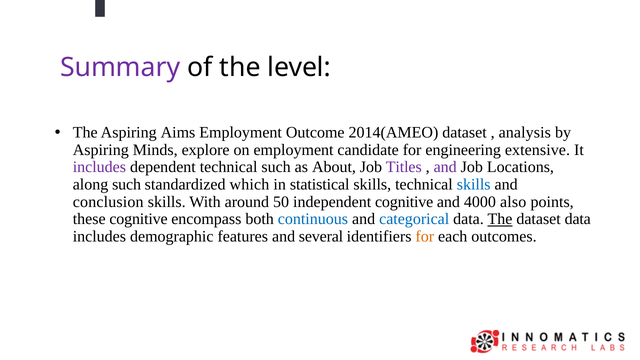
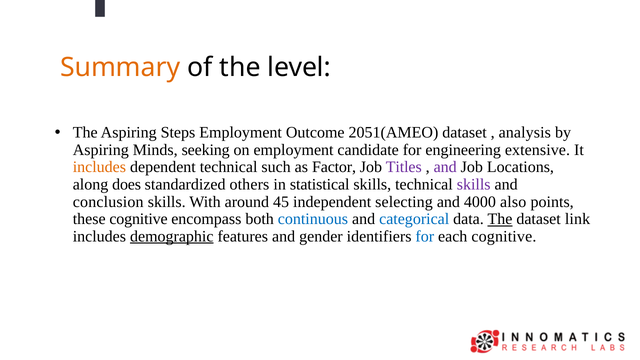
Summary colour: purple -> orange
Aims: Aims -> Steps
2014(AMEO: 2014(AMEO -> 2051(AMEO
explore: explore -> seeking
includes at (99, 167) colour: purple -> orange
About: About -> Factor
along such: such -> does
which: which -> others
skills at (474, 184) colour: blue -> purple
50: 50 -> 45
independent cognitive: cognitive -> selecting
dataset data: data -> link
demographic underline: none -> present
several: several -> gender
for at (425, 236) colour: orange -> blue
each outcomes: outcomes -> cognitive
